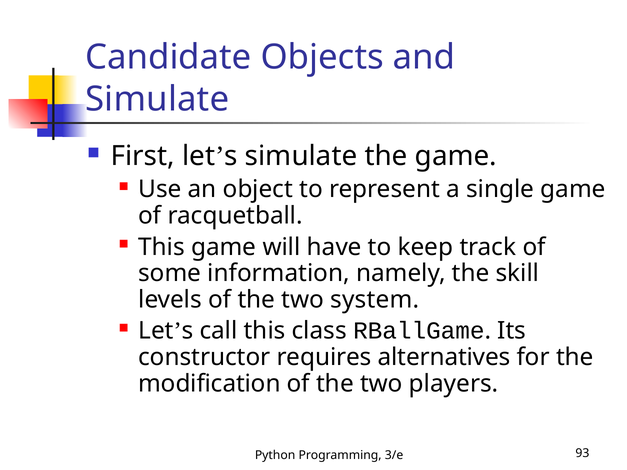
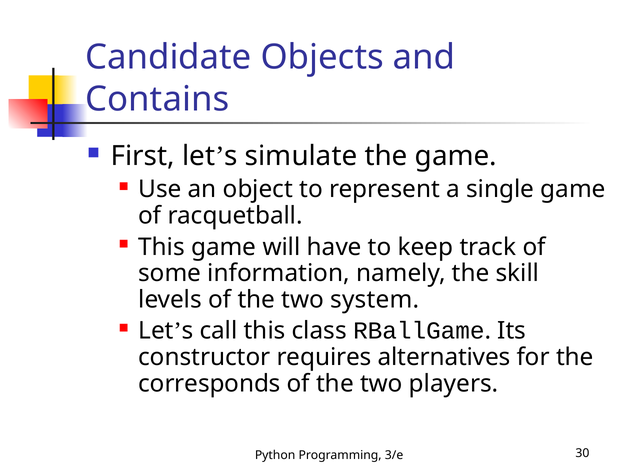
Simulate at (157, 99): Simulate -> Contains
modification: modification -> corresponds
93: 93 -> 30
